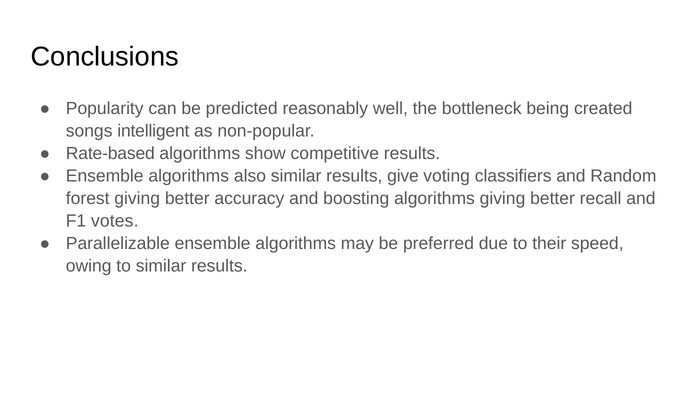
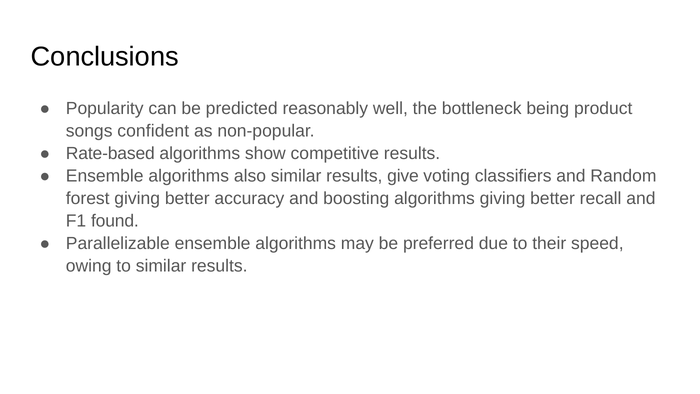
created: created -> product
intelligent: intelligent -> confident
votes: votes -> found
